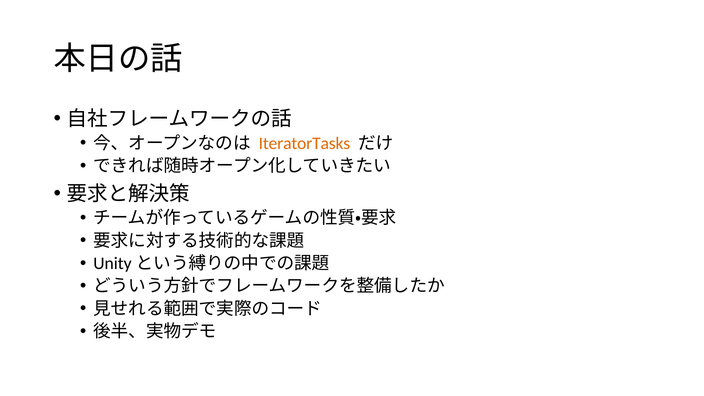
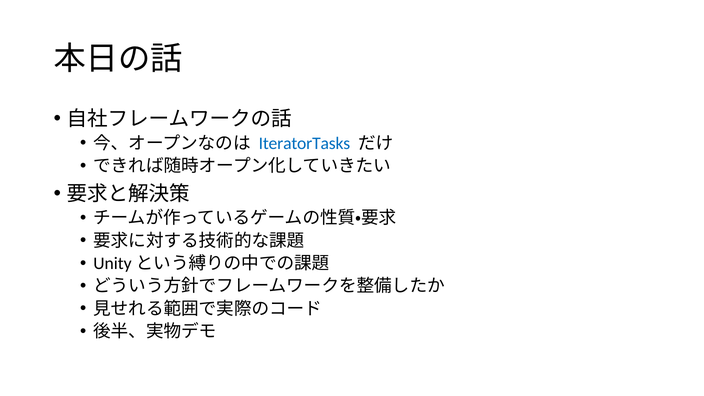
IteratorTasks colour: orange -> blue
